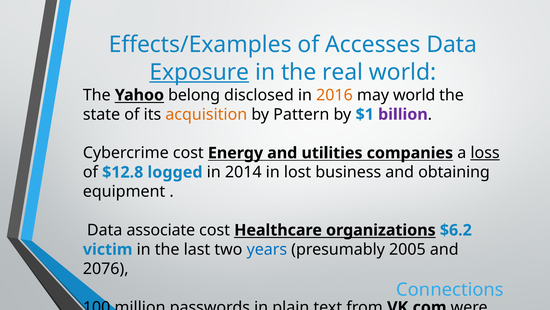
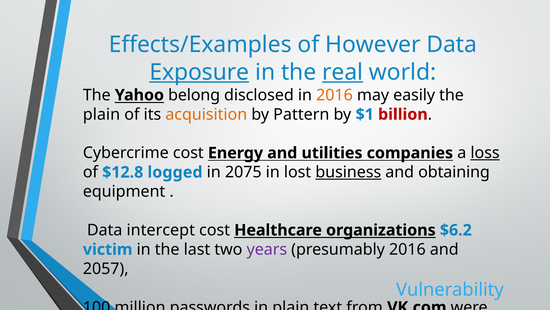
Accesses: Accesses -> However
real underline: none -> present
may world: world -> easily
state at (101, 114): state -> plain
billion colour: purple -> red
2014: 2014 -> 2075
business underline: none -> present
associate: associate -> intercept
years colour: blue -> purple
presumably 2005: 2005 -> 2016
2076: 2076 -> 2057
Connections: Connections -> Vulnerability
